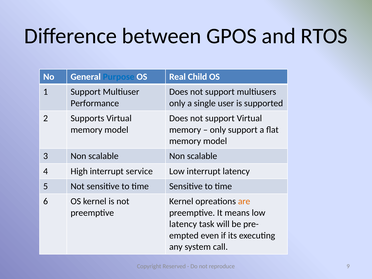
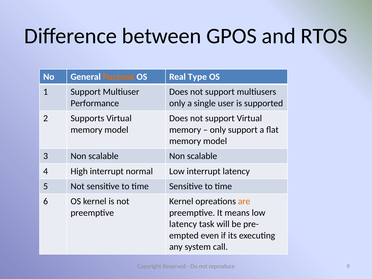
Purpose colour: blue -> orange
Child: Child -> Type
service: service -> normal
